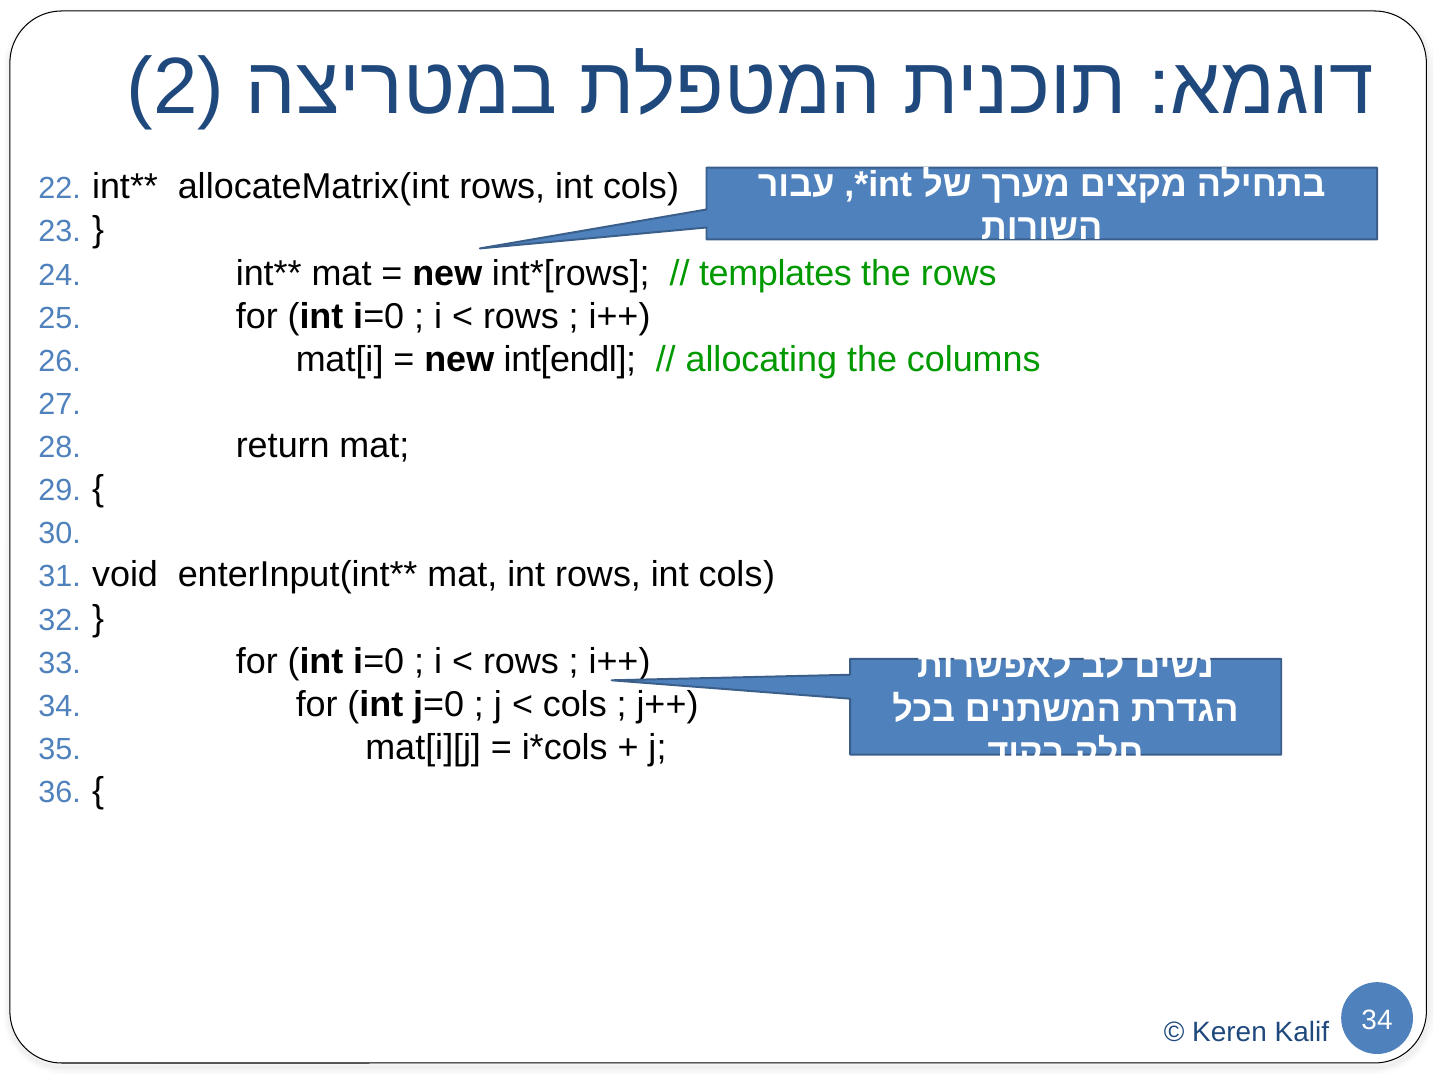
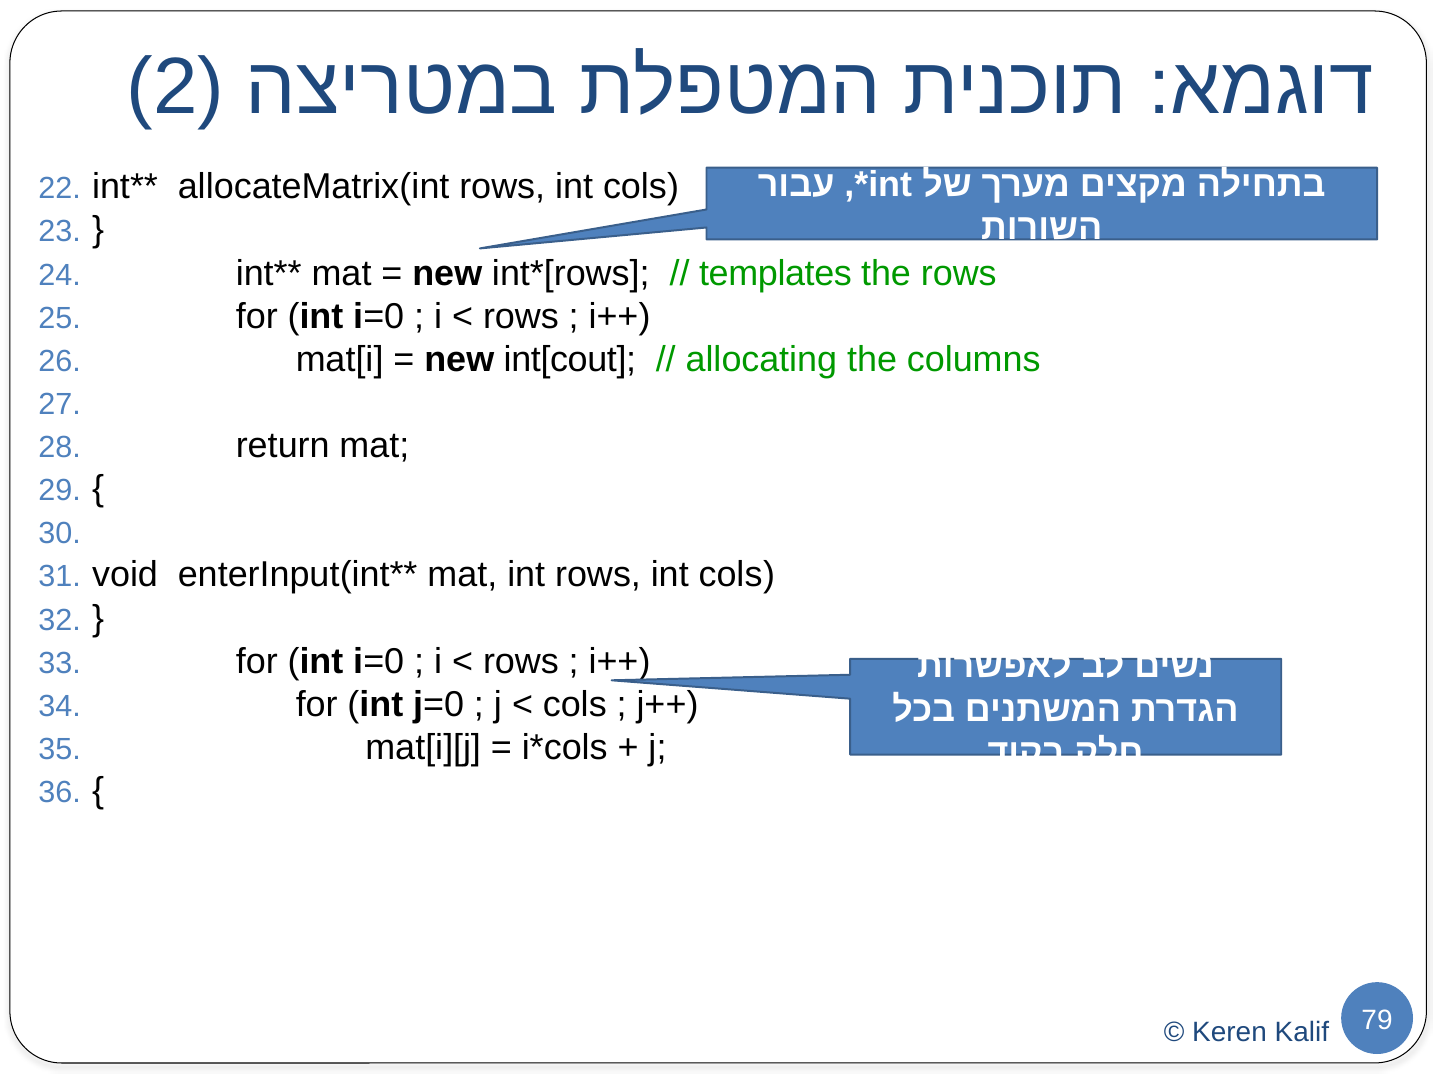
int[endl: int[endl -> int[cout
Kalif 34: 34 -> 79
